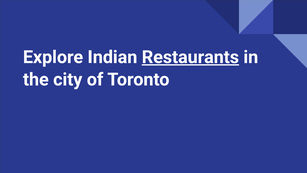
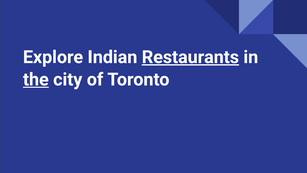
the underline: none -> present
